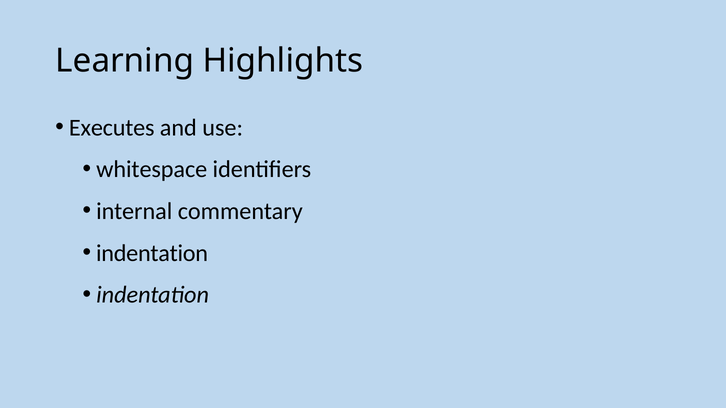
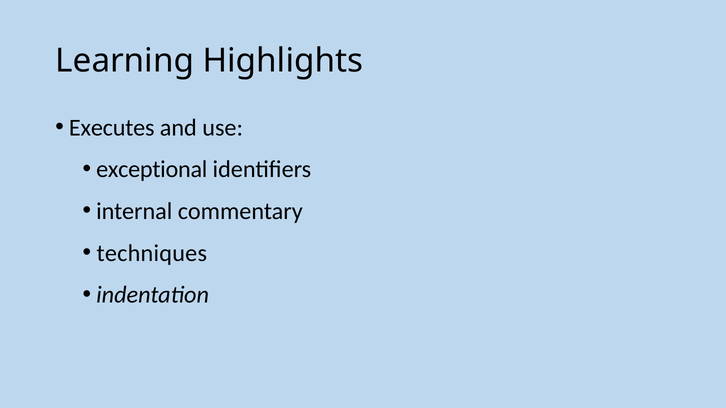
whitespace: whitespace -> exceptional
indentation at (152, 253): indentation -> techniques
